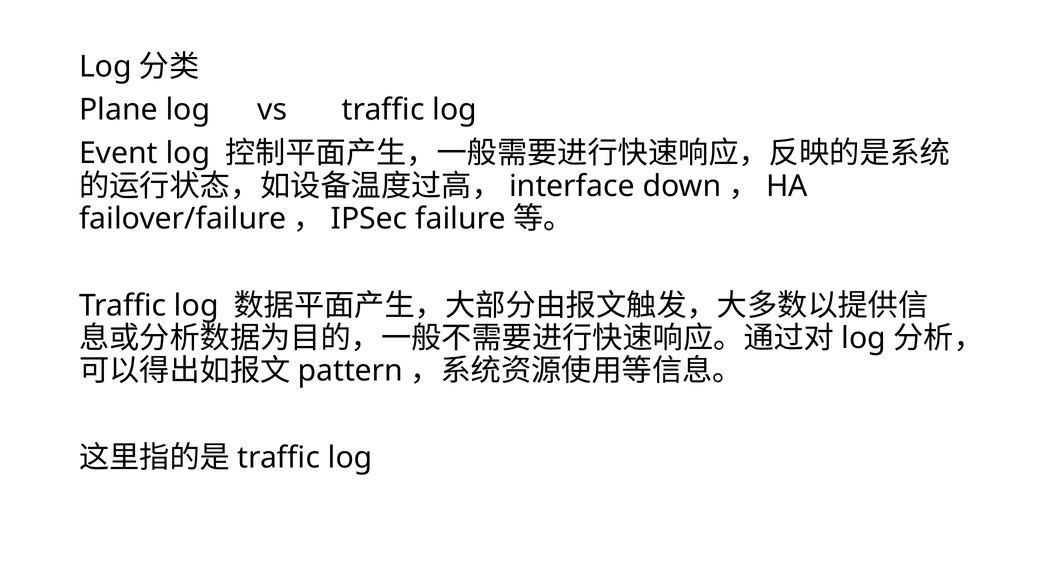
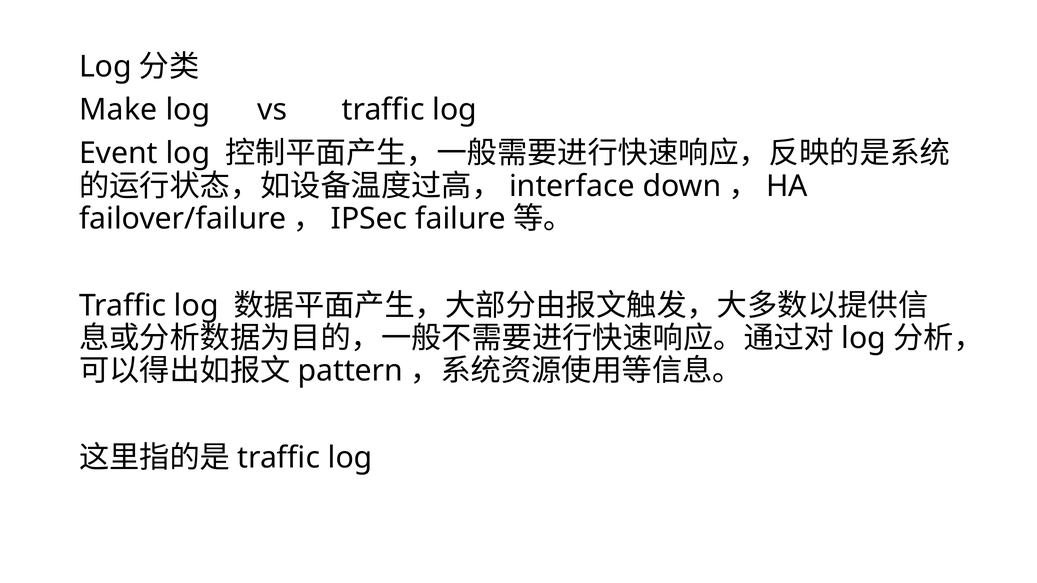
Plane: Plane -> Make
